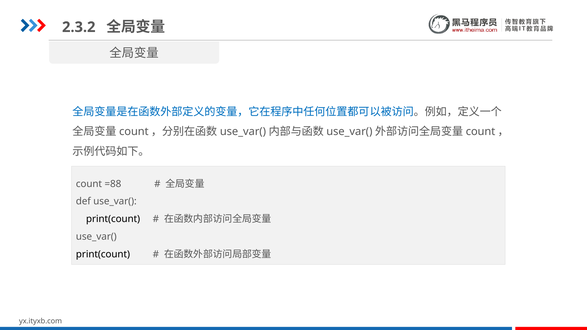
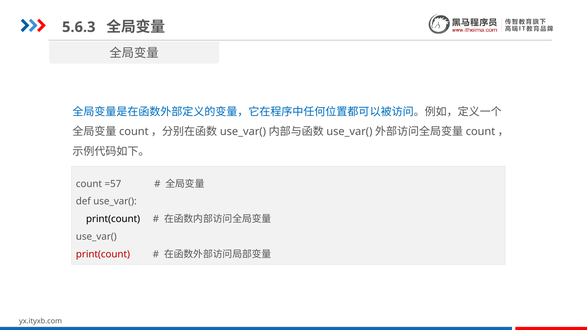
2.3.2: 2.3.2 -> 5.6.3
=88: =88 -> =57
print(count at (103, 254) colour: black -> red
